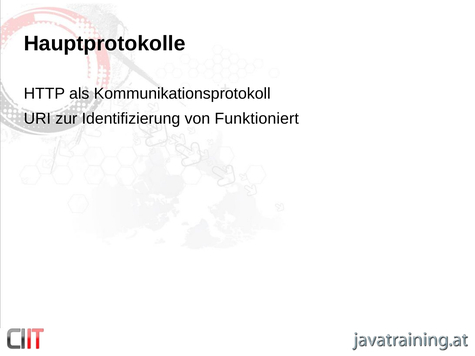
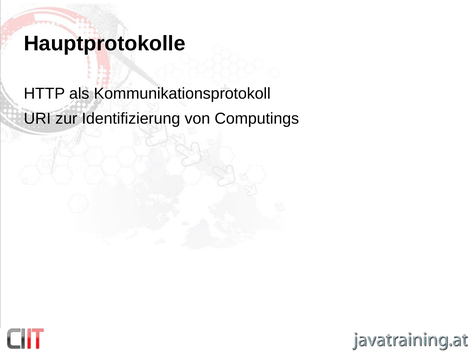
Funktioniert: Funktioniert -> Computings
